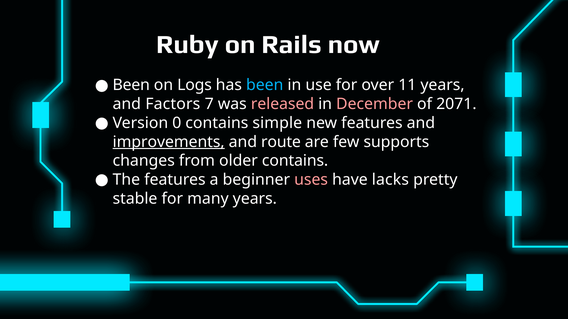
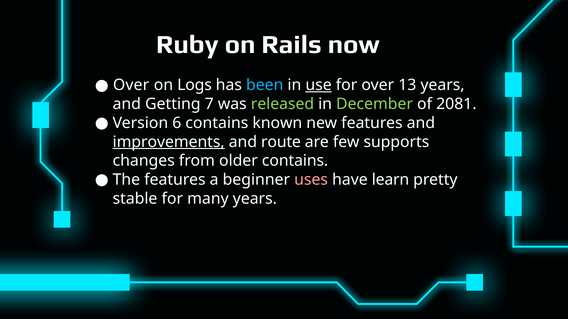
Been at (131, 85): Been -> Over
use underline: none -> present
11: 11 -> 13
Factors: Factors -> Getting
released colour: pink -> light green
December colour: pink -> light green
2071: 2071 -> 2081
0: 0 -> 6
simple: simple -> known
lacks: lacks -> learn
